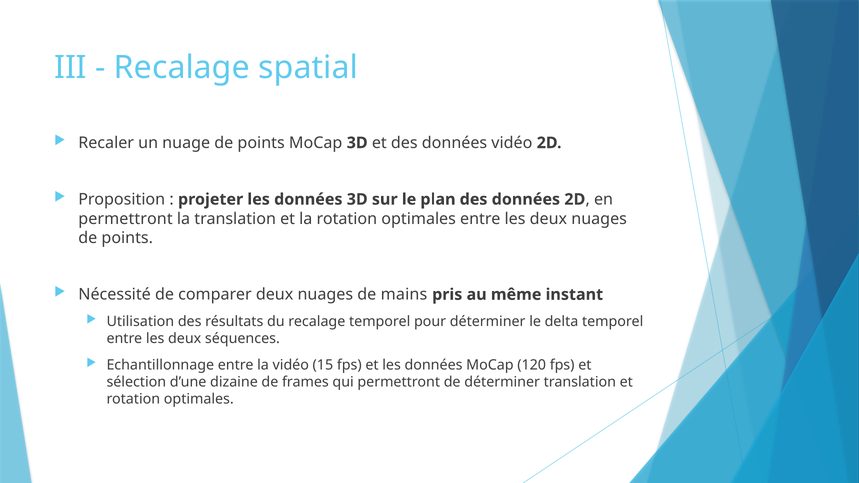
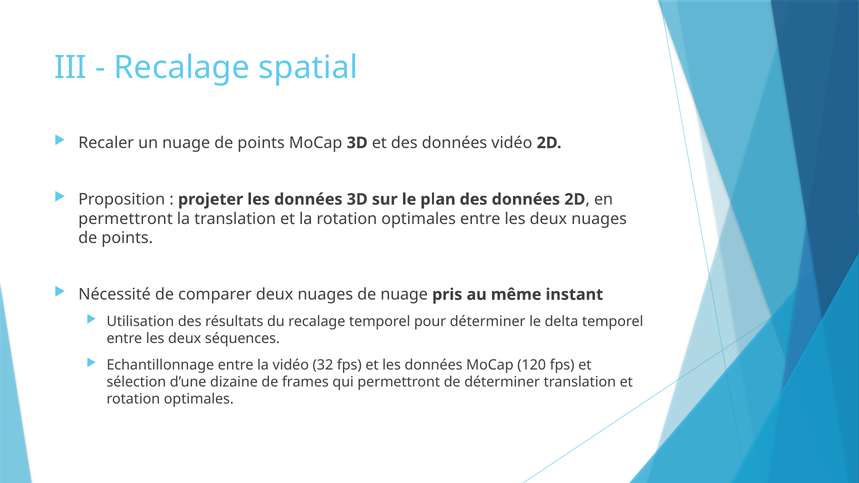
de mains: mains -> nuage
15: 15 -> 32
